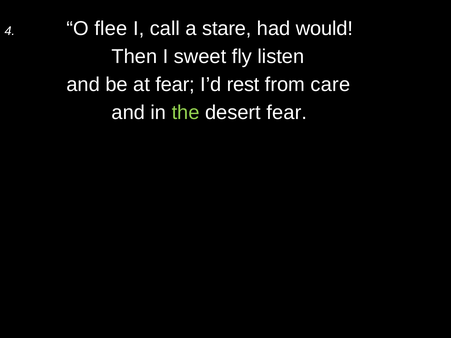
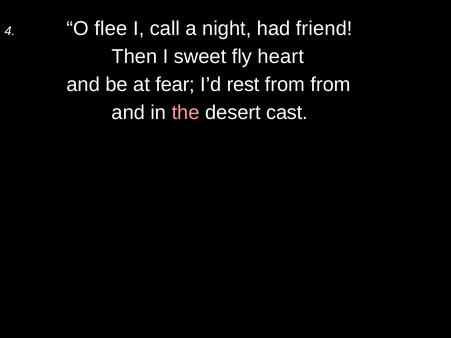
stare: stare -> night
would: would -> friend
listen: listen -> heart
from care: care -> from
the colour: light green -> pink
desert fear: fear -> cast
